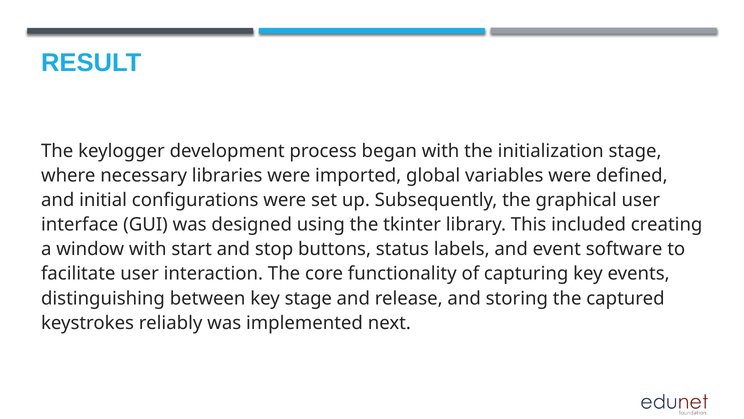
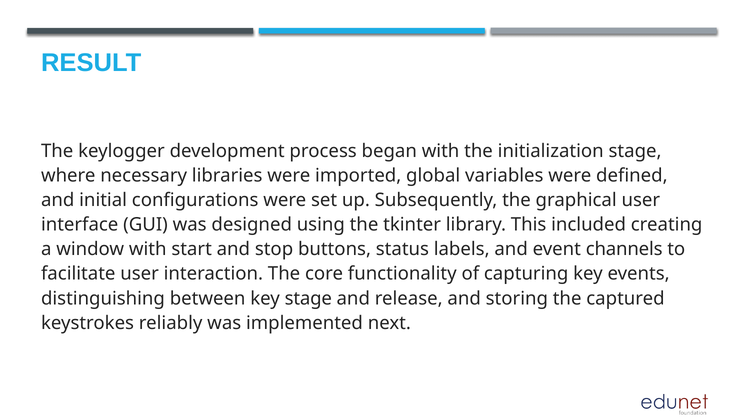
software: software -> channels
